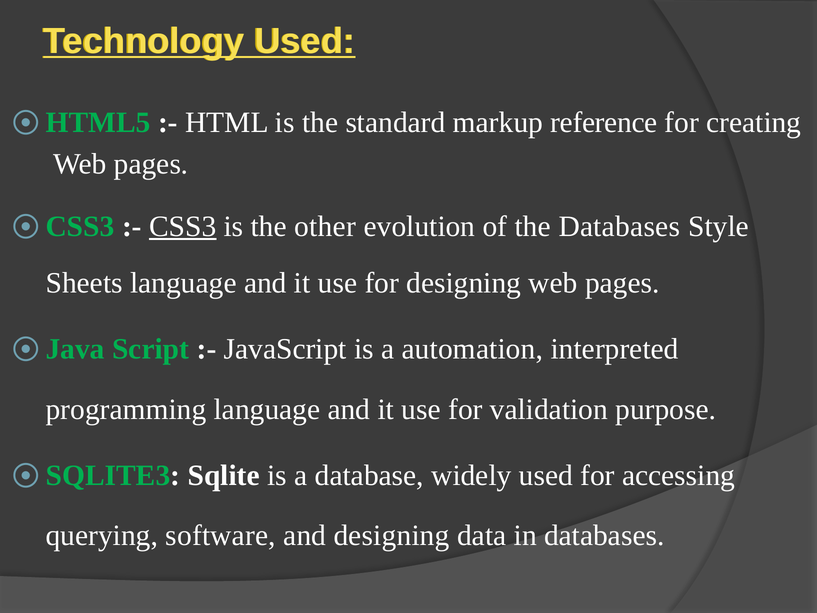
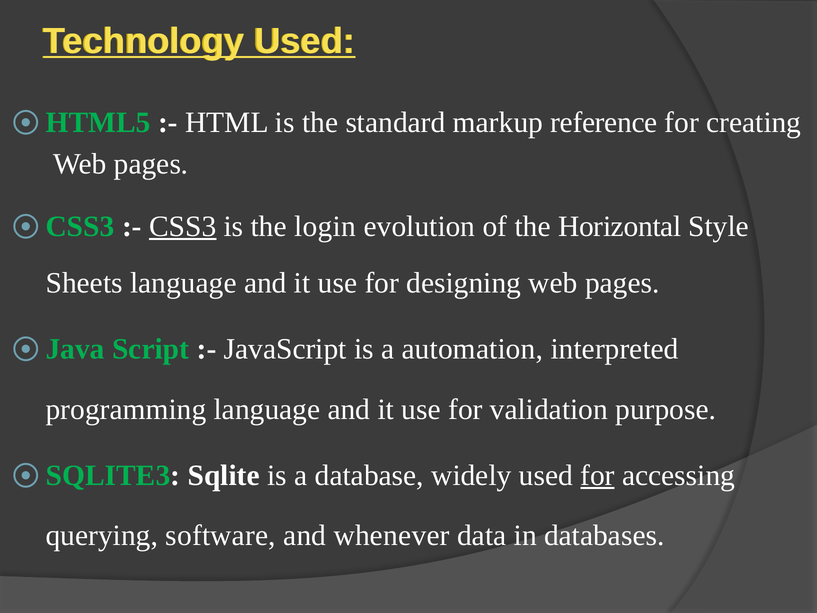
other: other -> login
the Databases: Databases -> Horizontal
for at (598, 475) underline: none -> present
and designing: designing -> whenever
